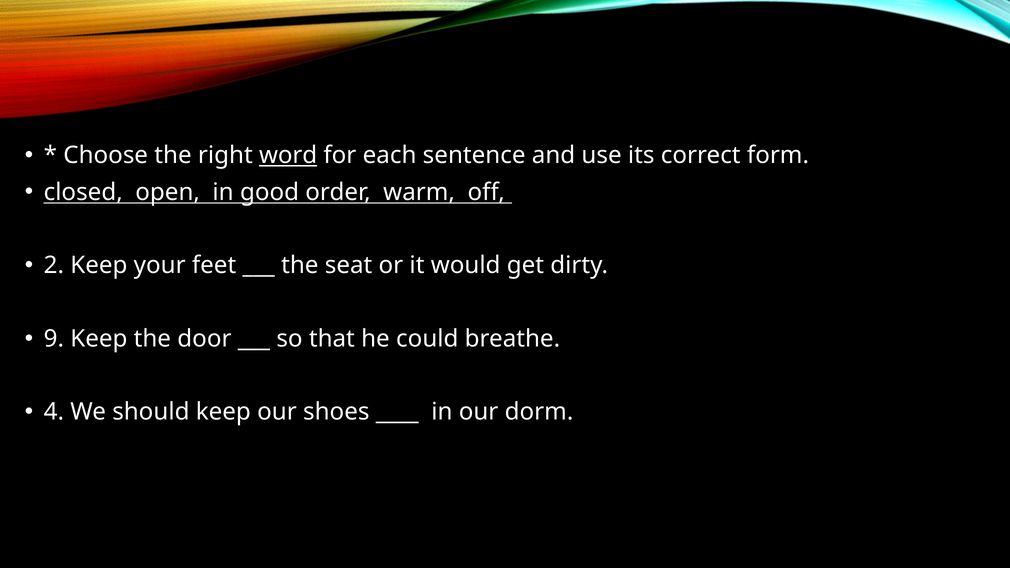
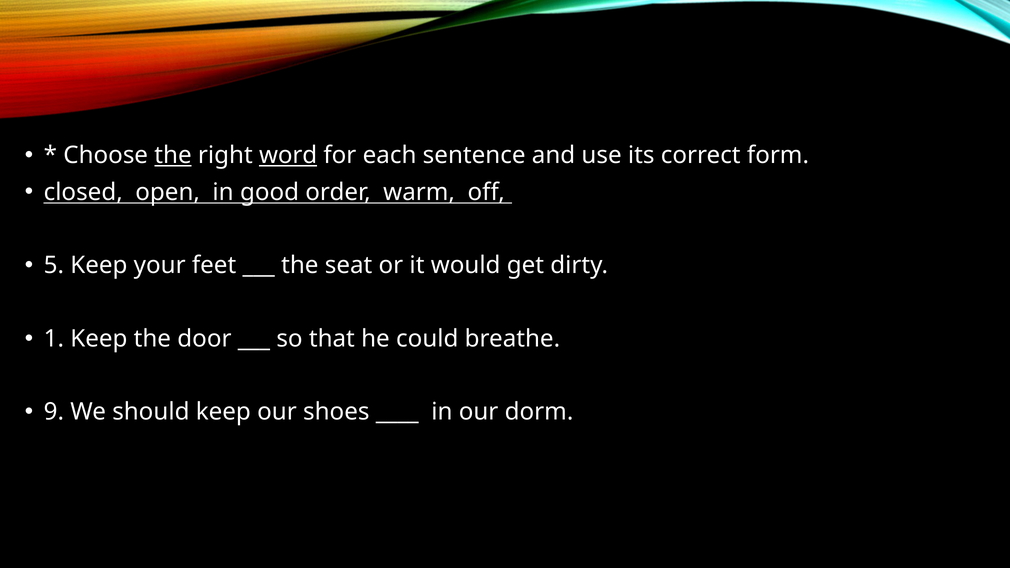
the at (173, 155) underline: none -> present
2: 2 -> 5
9: 9 -> 1
4: 4 -> 9
